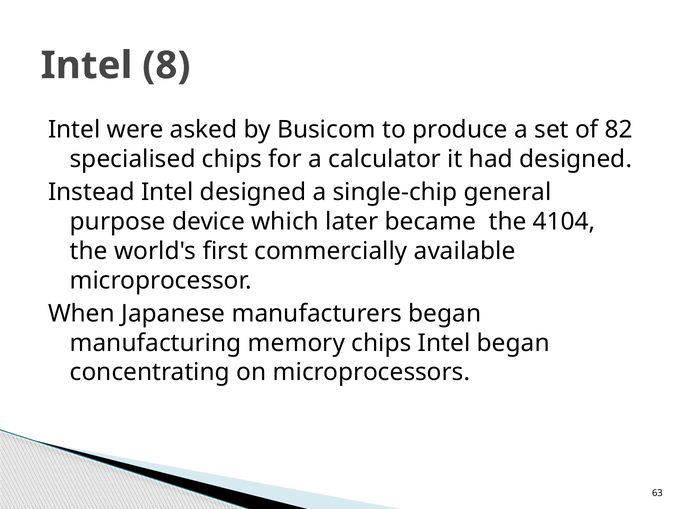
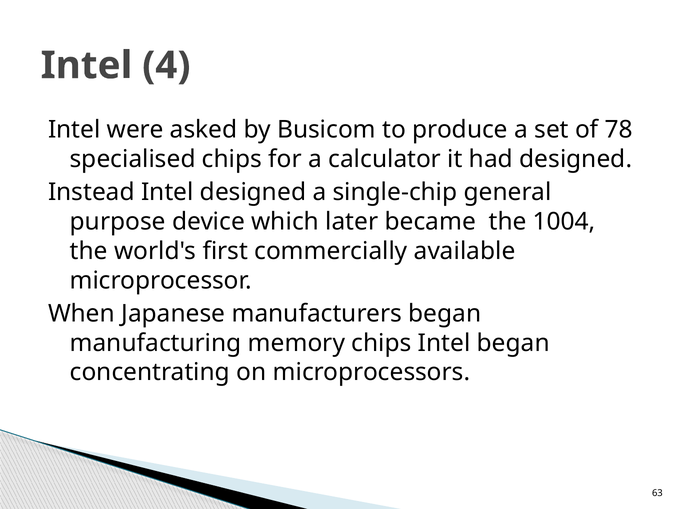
8: 8 -> 4
82: 82 -> 78
4104: 4104 -> 1004
